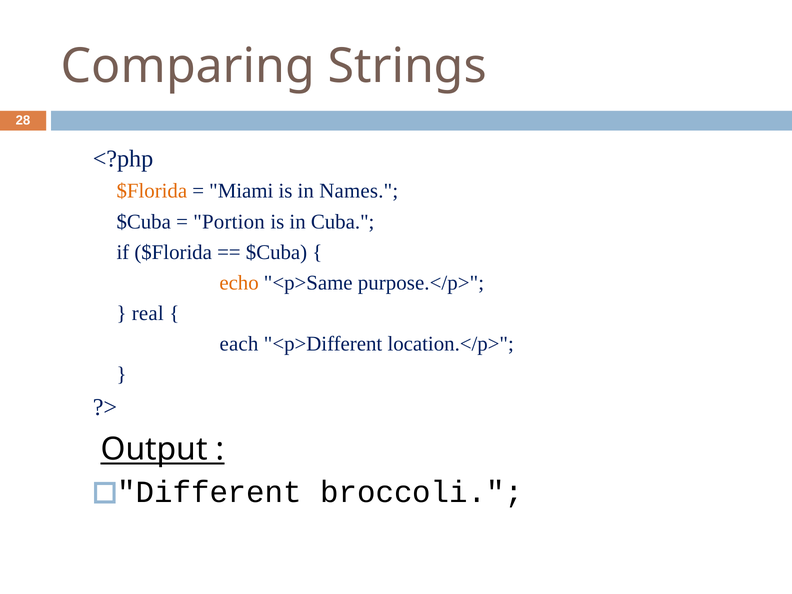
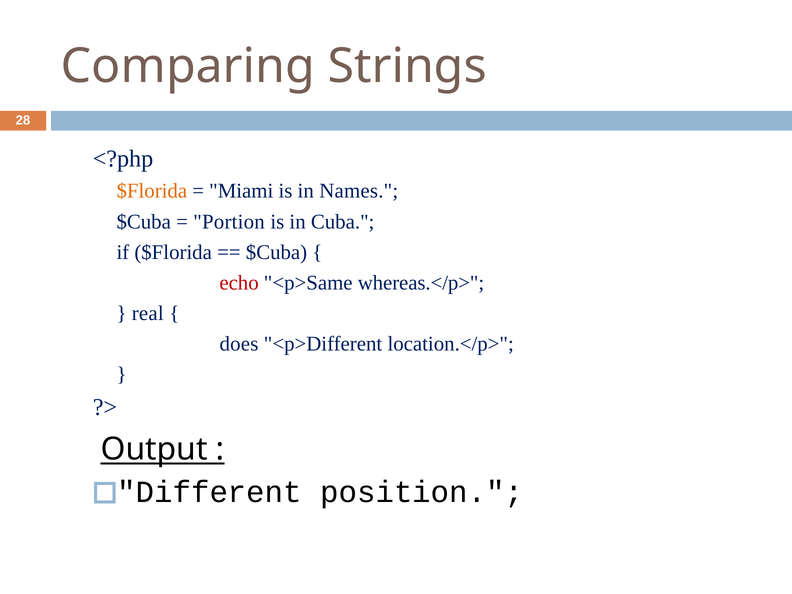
echo colour: orange -> red
purpose.</p>: purpose.</p> -> whereas.</p>
each: each -> does
broccoli: broccoli -> position
